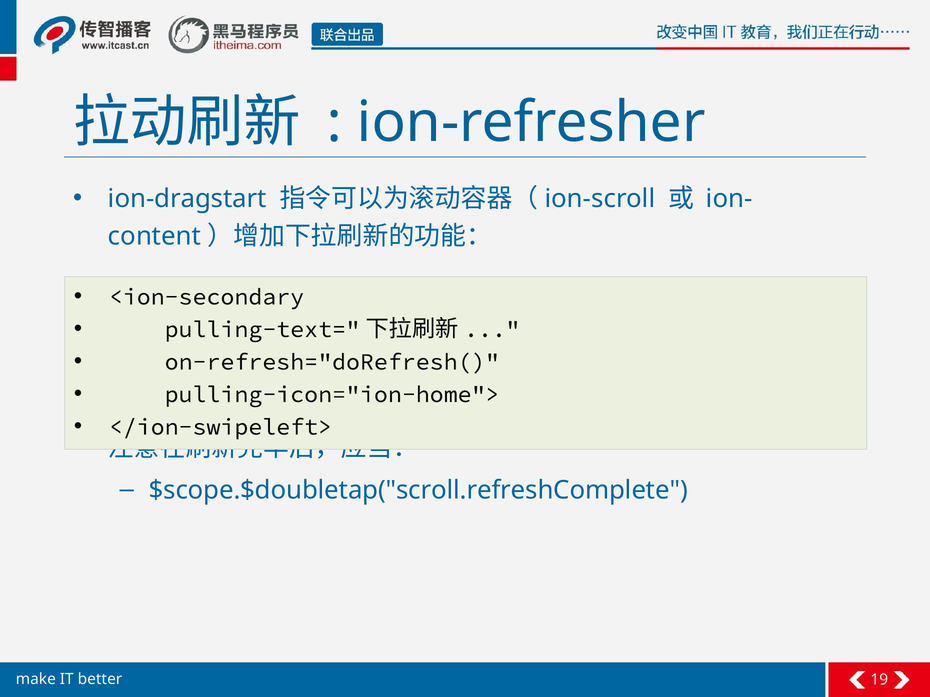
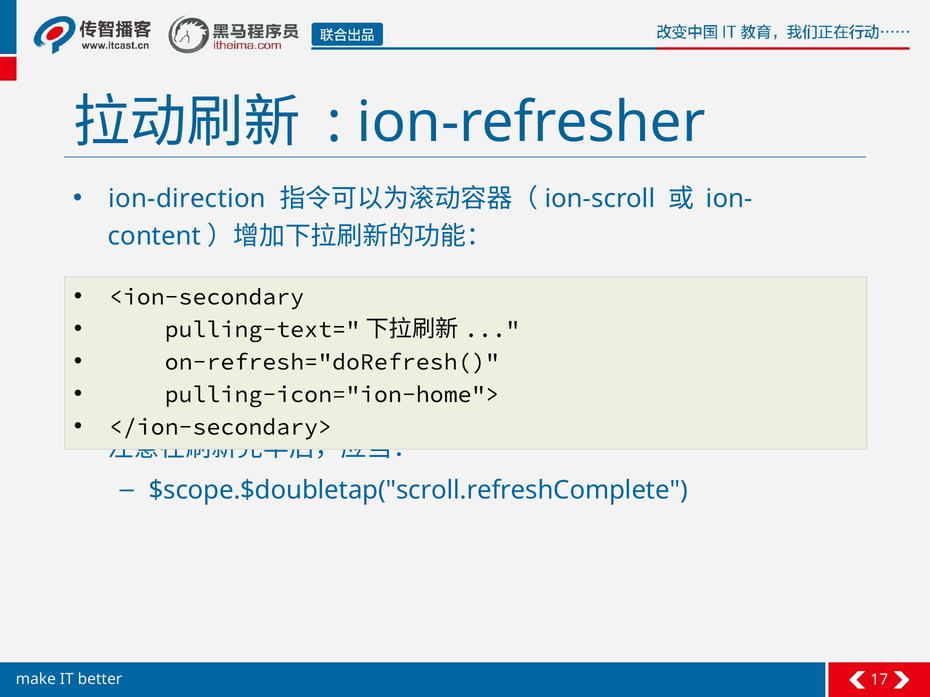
ion-dragstart: ion-dragstart -> ion-direction
</ion-swipeleft>: </ion-swipeleft> -> </ion-secondary>
19: 19 -> 17
